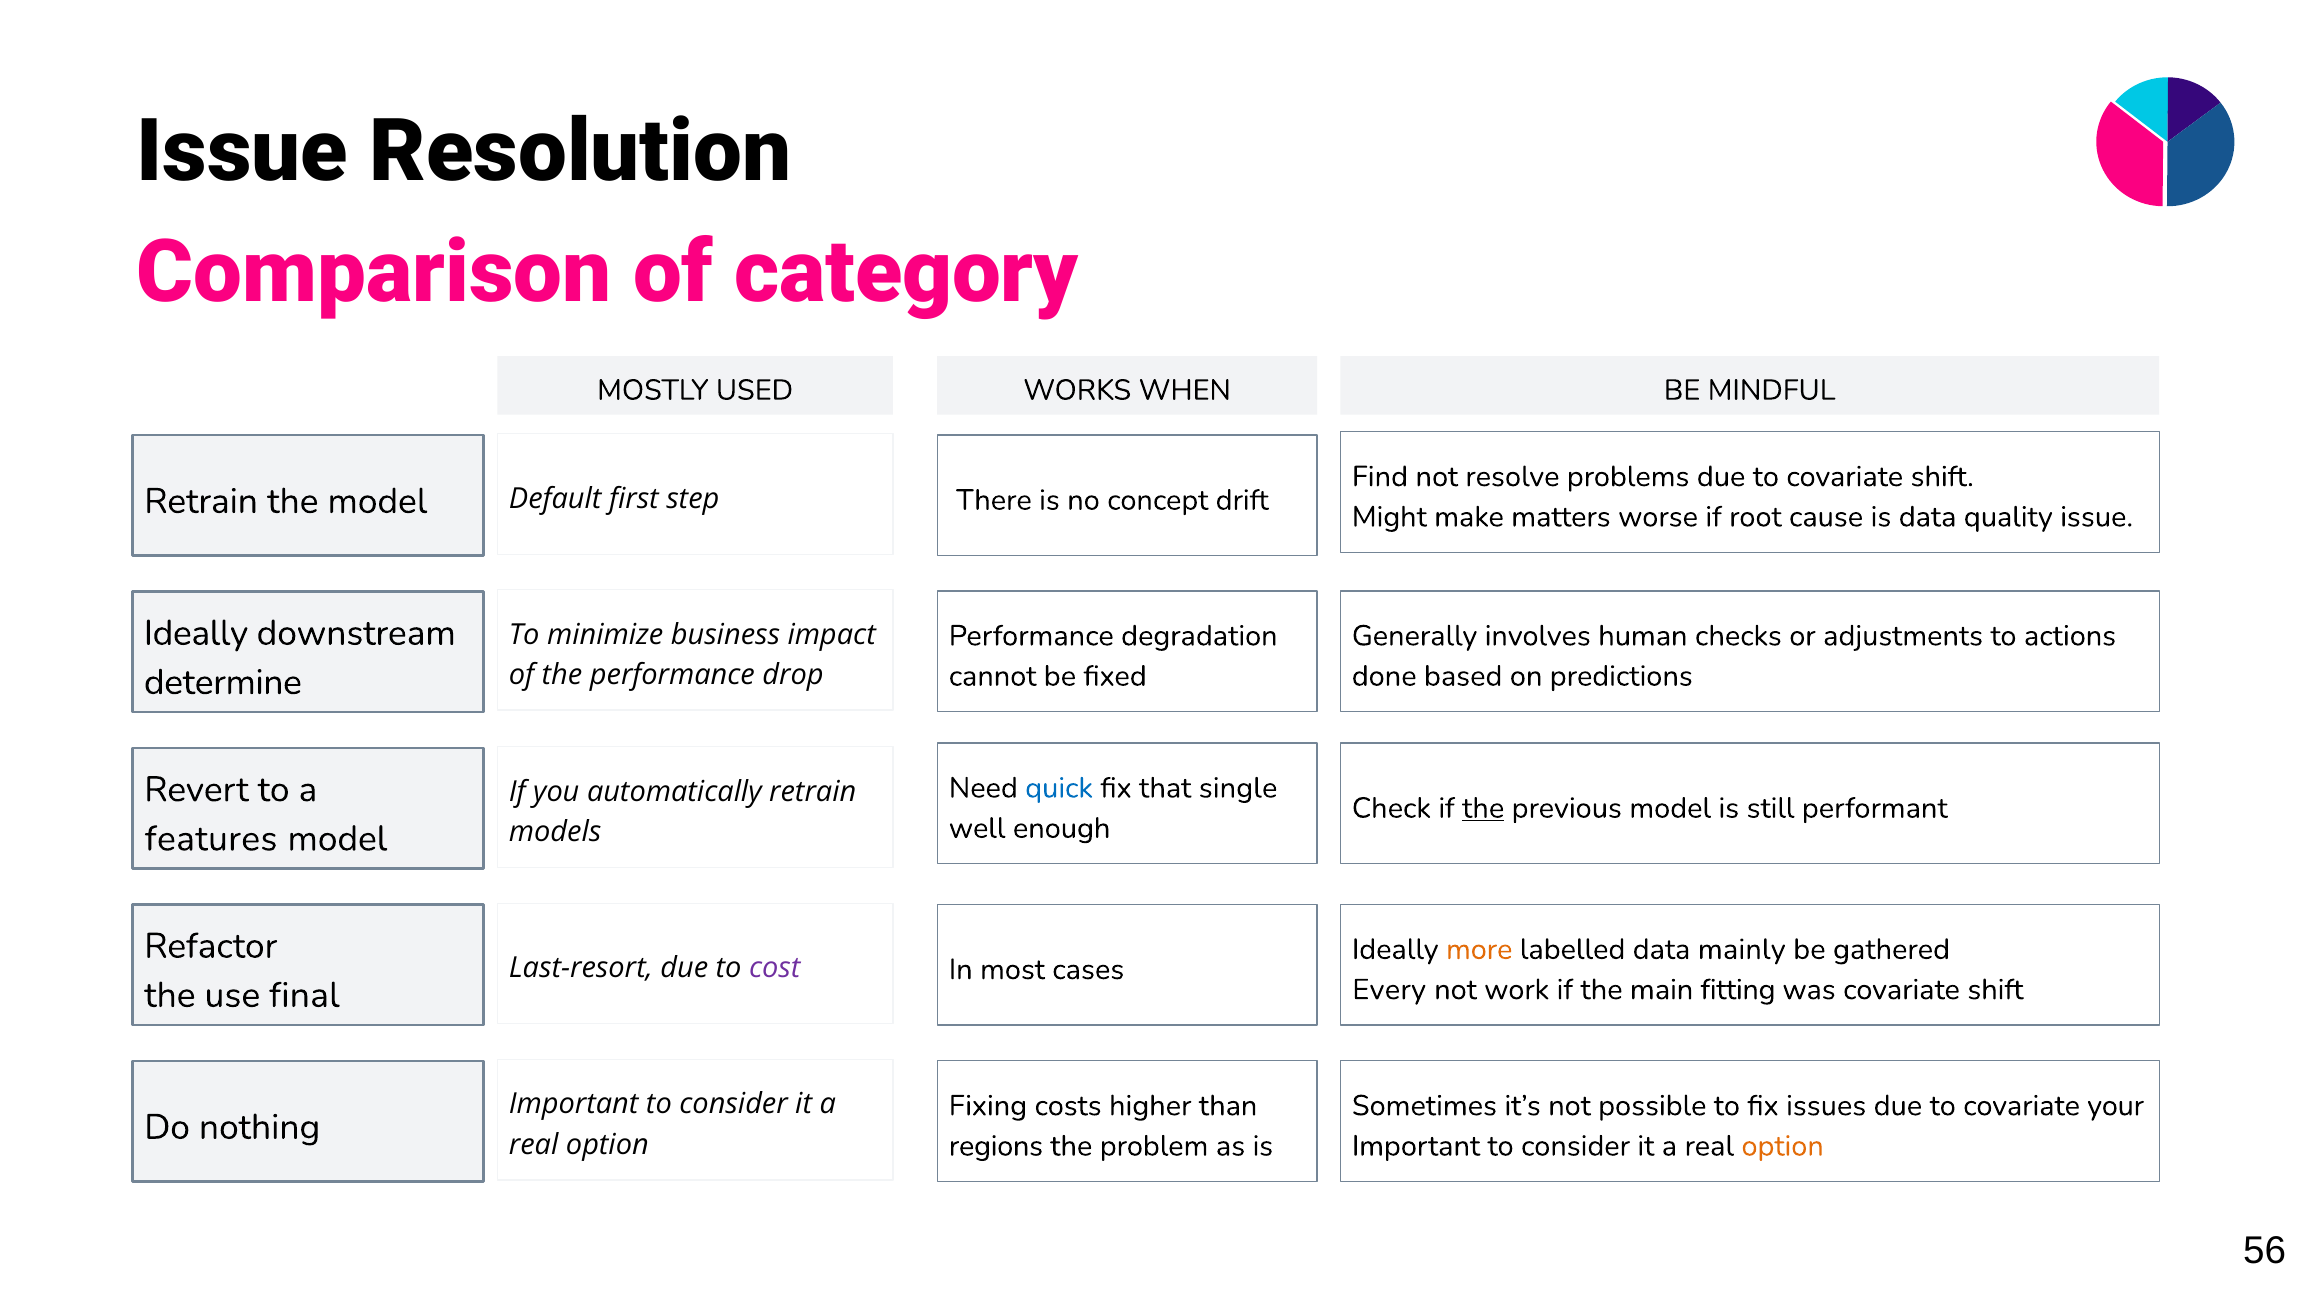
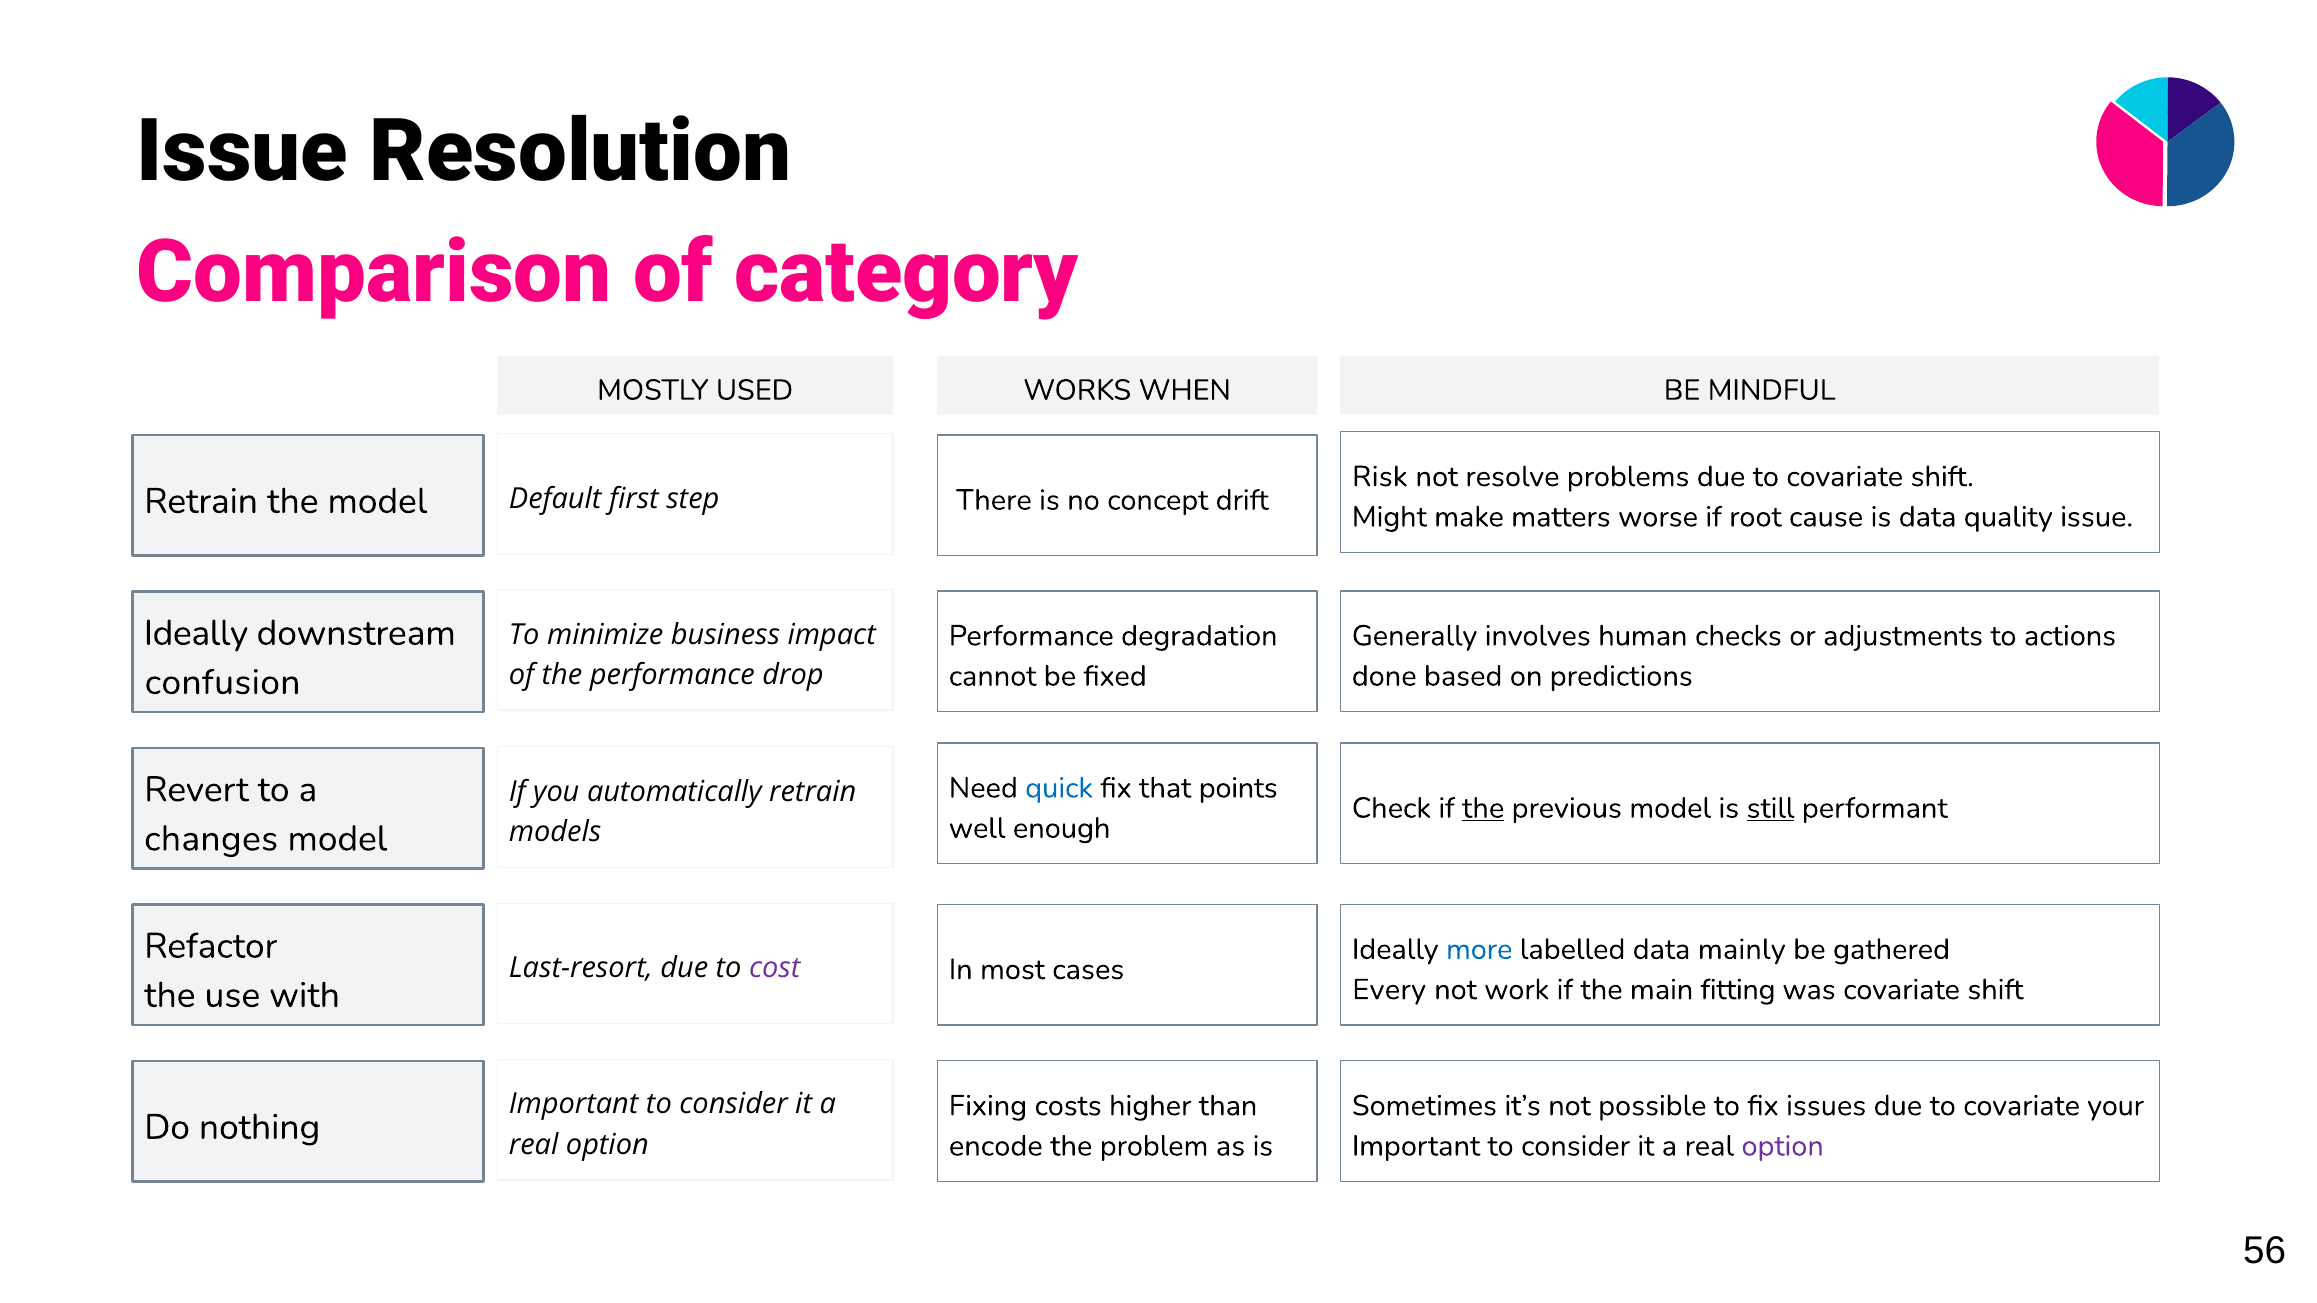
Find: Find -> Risk
determine: determine -> confusion
single: single -> points
still underline: none -> present
features: features -> changes
more colour: orange -> blue
final: final -> with
regions: regions -> encode
option at (1783, 1146) colour: orange -> purple
